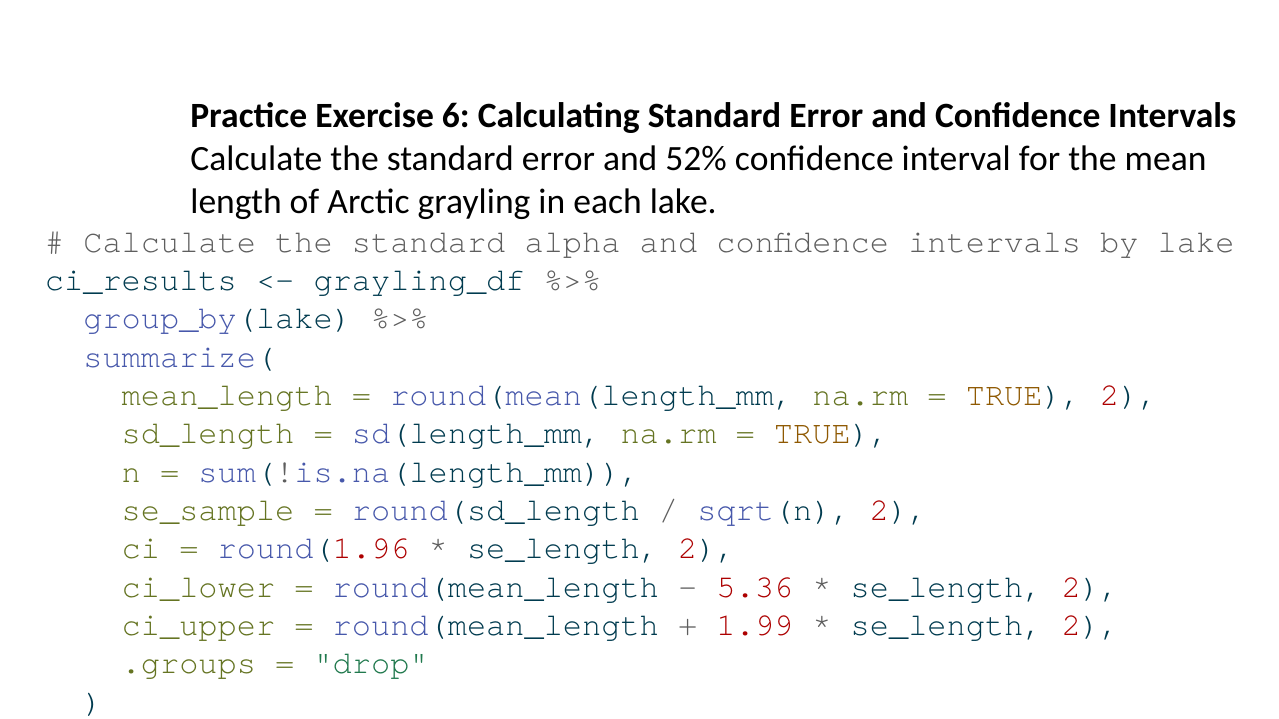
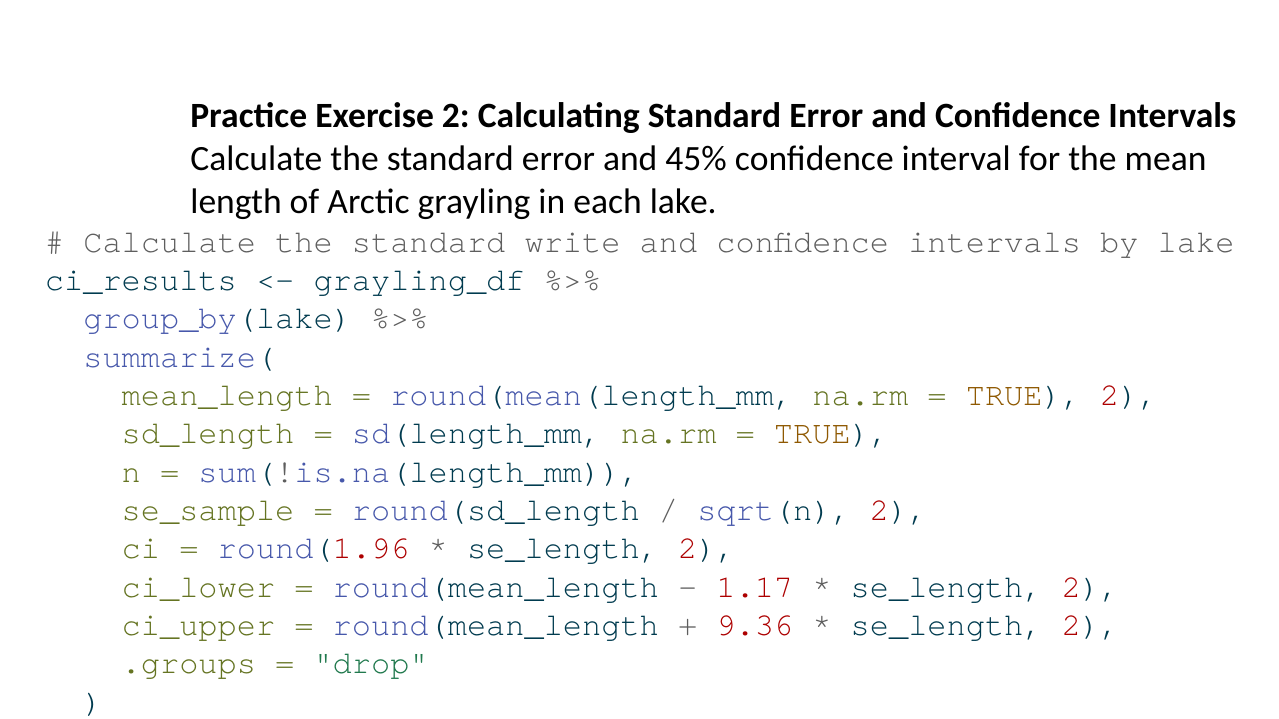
Exercise 6: 6 -> 2
52%: 52% -> 45%
alpha: alpha -> write
5.36: 5.36 -> 1.17
1.99: 1.99 -> 9.36
